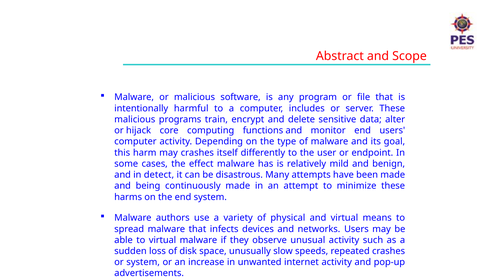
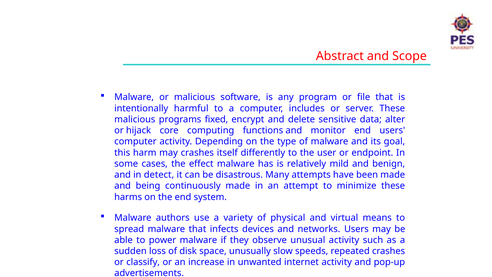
train: train -> fixed
to virtual: virtual -> power
or system: system -> classify
